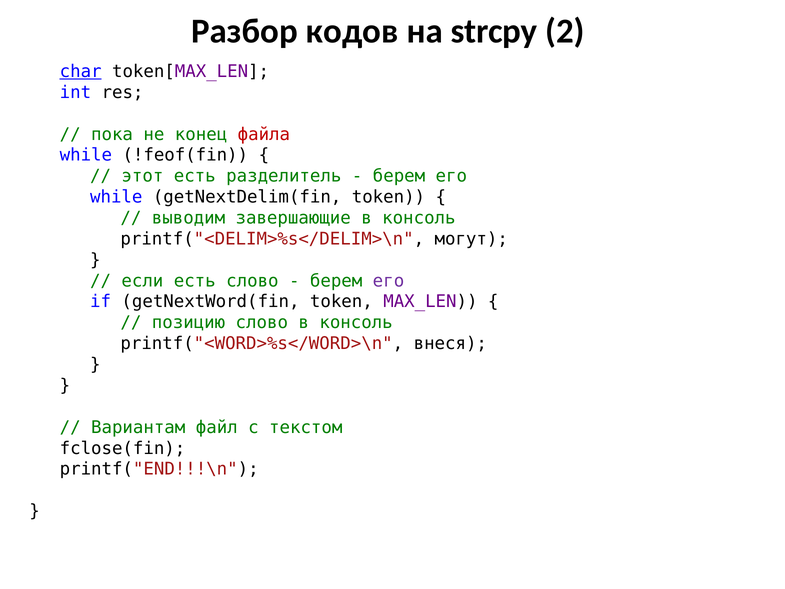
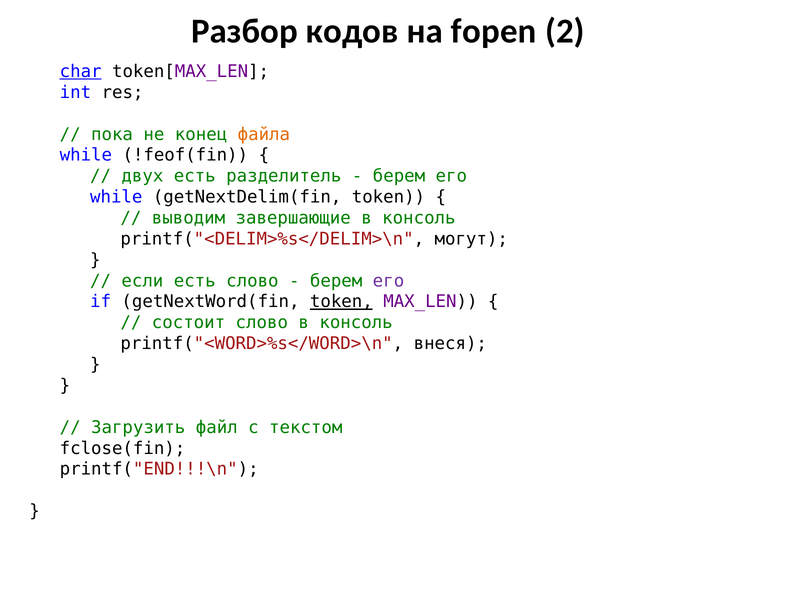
strcpy: strcpy -> fopen
файла colour: red -> orange
этот: этот -> двух
token at (341, 302) underline: none -> present
позицию: позицию -> состоит
Вариантам: Вариантам -> Загрузить
